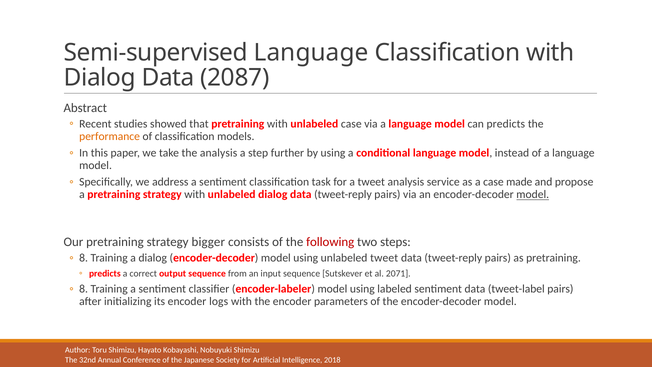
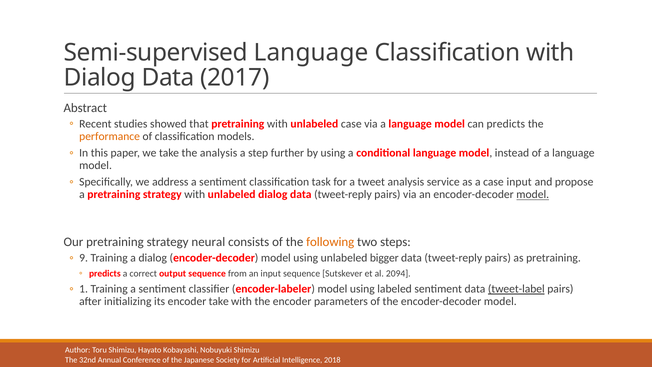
2087: 2087 -> 2017
case made: made -> input
bigger: bigger -> neural
following colour: red -> orange
8 at (84, 258): 8 -> 9
unlabeled tweet: tweet -> bigger
2071: 2071 -> 2094
8 at (84, 289): 8 -> 1
tweet-label underline: none -> present
encoder logs: logs -> take
